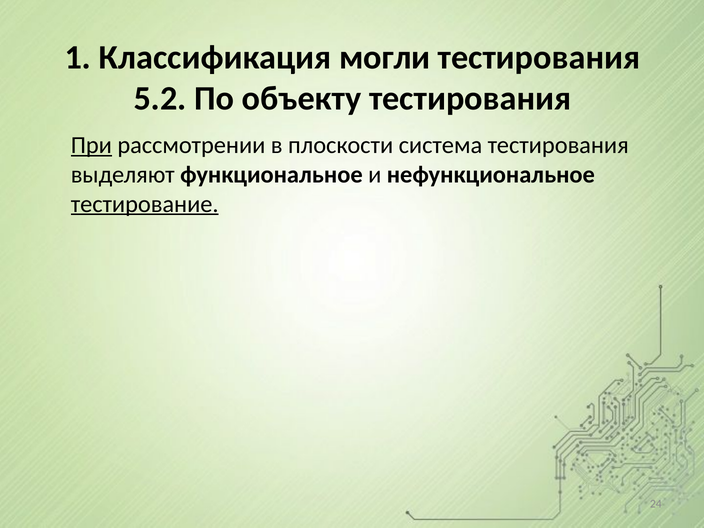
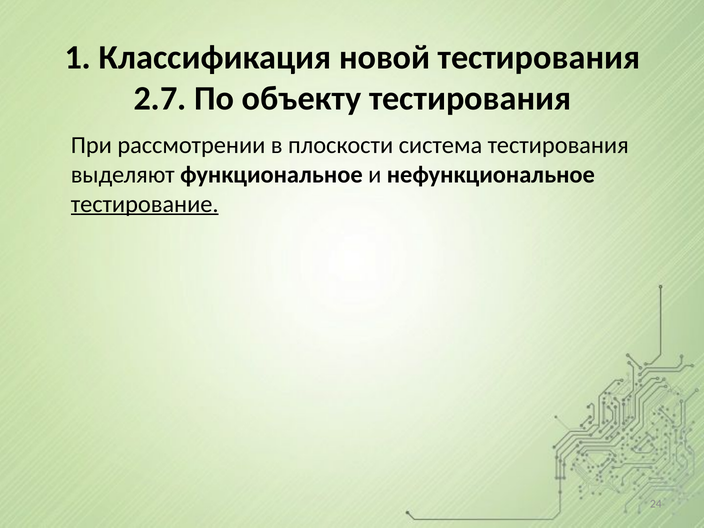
могли: могли -> новой
5.2: 5.2 -> 2.7
При underline: present -> none
